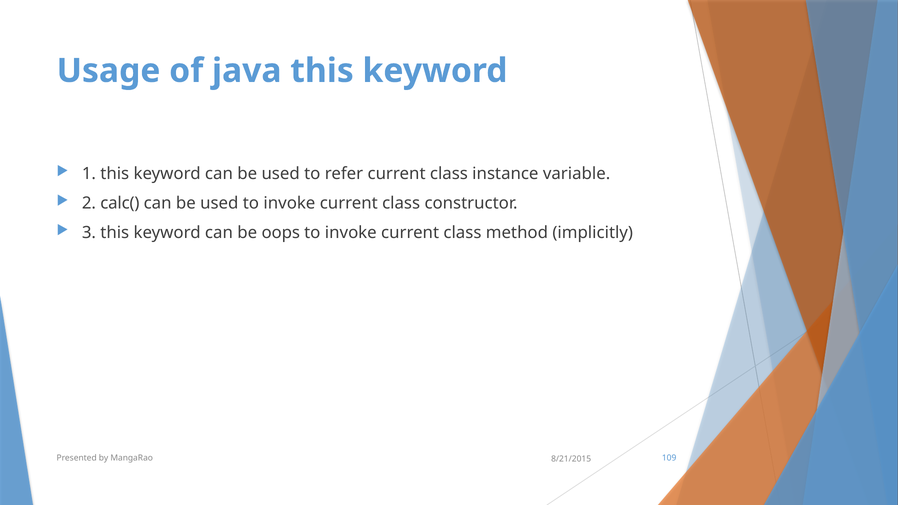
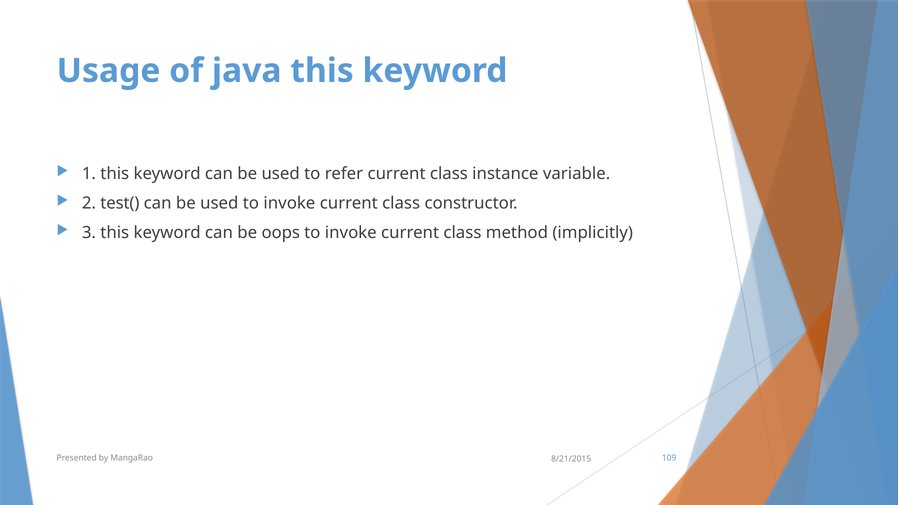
calc(: calc( -> test(
